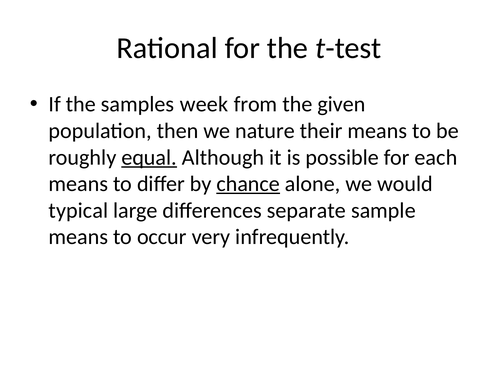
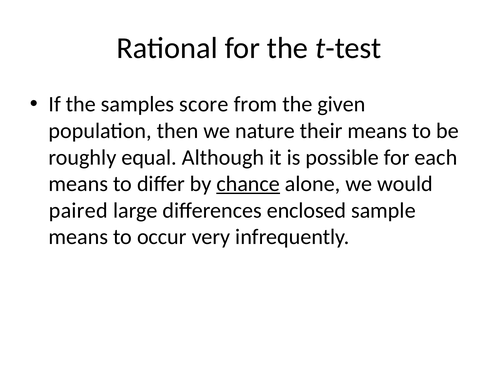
week: week -> score
equal underline: present -> none
typical: typical -> paired
separate: separate -> enclosed
